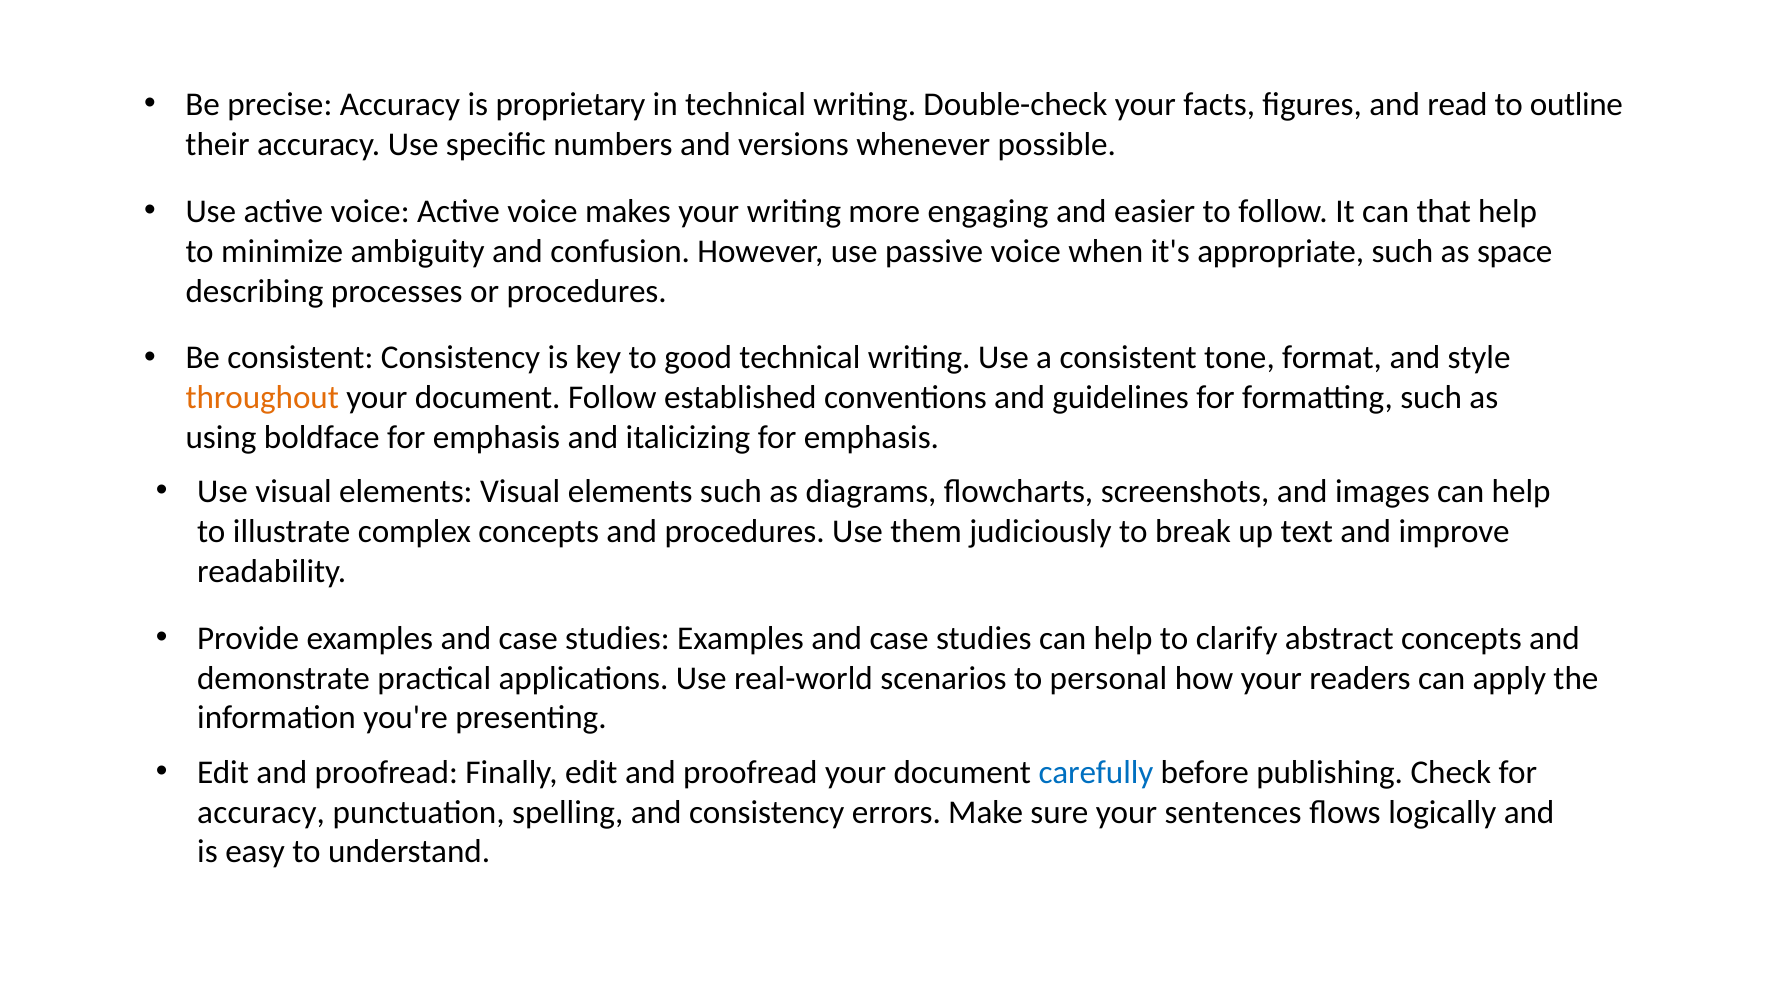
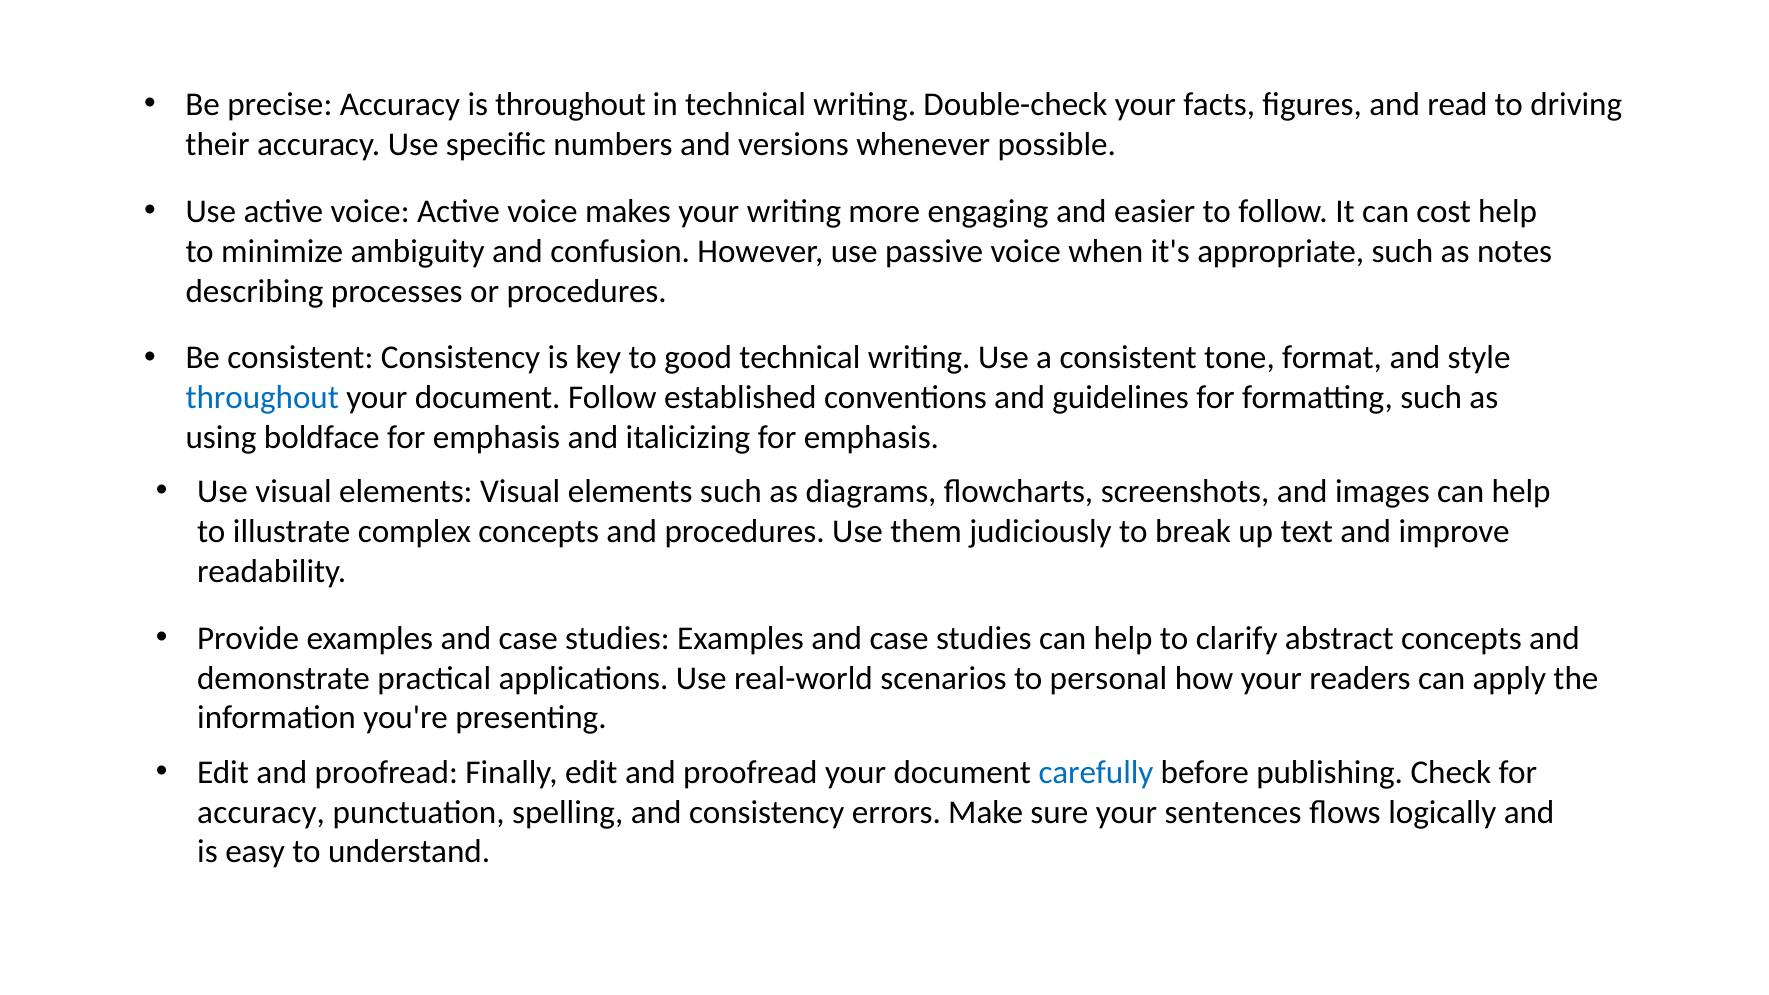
is proprietary: proprietary -> throughout
outline: outline -> driving
that: that -> cost
space: space -> notes
throughout at (262, 398) colour: orange -> blue
